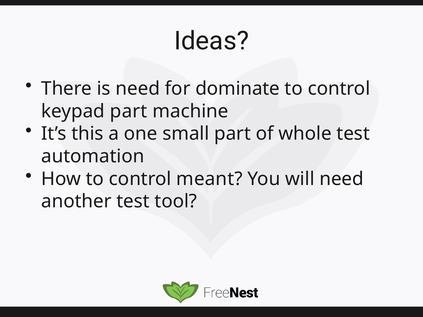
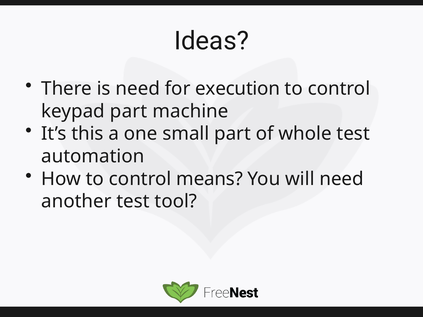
dominate: dominate -> execution
meant: meant -> means
